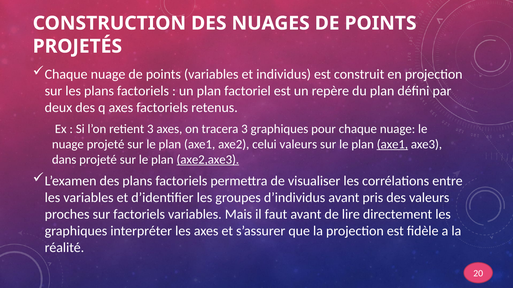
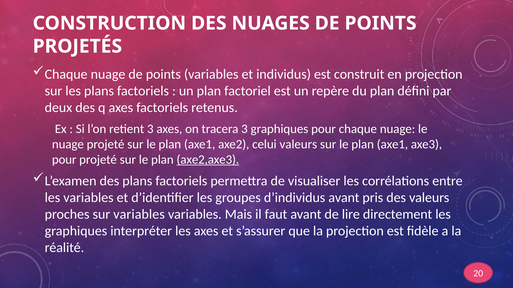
axe1 at (392, 144) underline: present -> none
dans at (64, 160): dans -> pour
sur factoriels: factoriels -> variables
